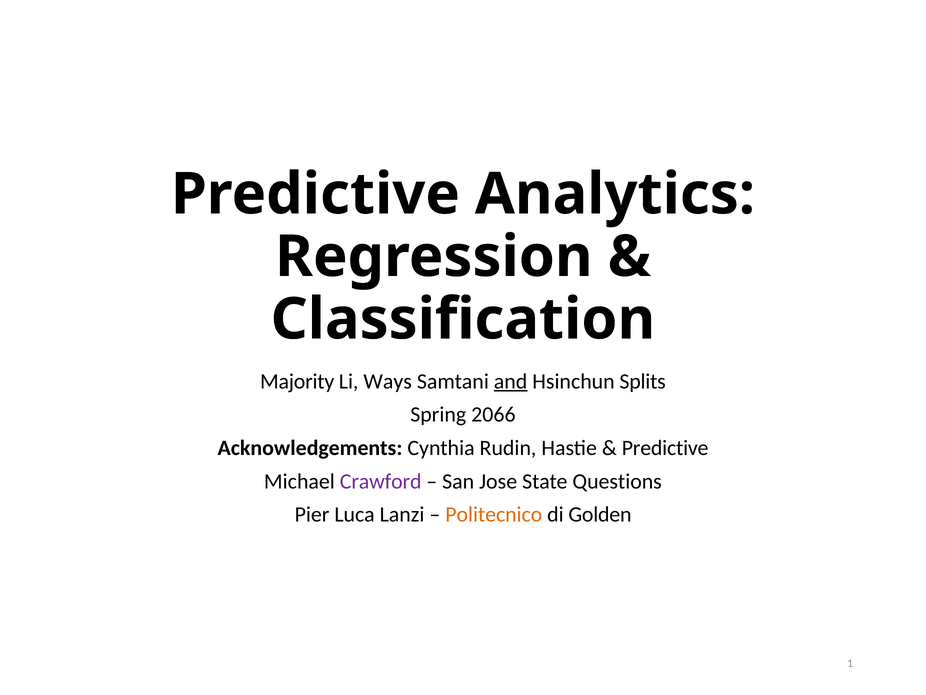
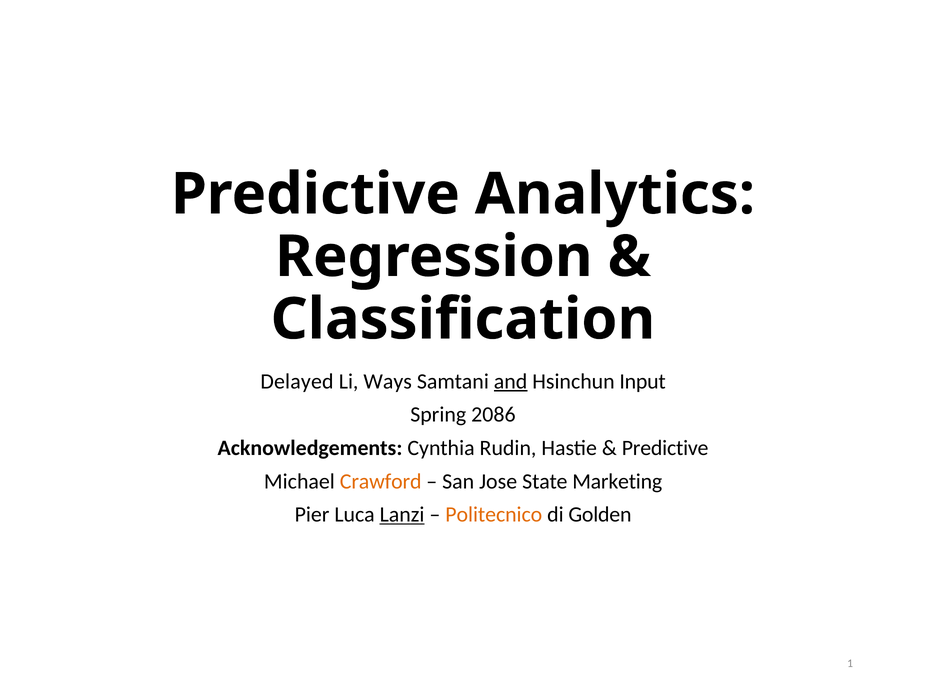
Majority: Majority -> Delayed
Splits: Splits -> Input
2066: 2066 -> 2086
Crawford colour: purple -> orange
Questions: Questions -> Marketing
Lanzi underline: none -> present
